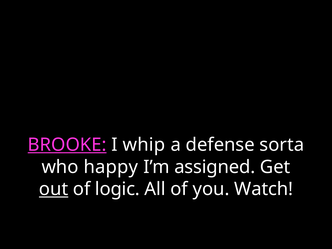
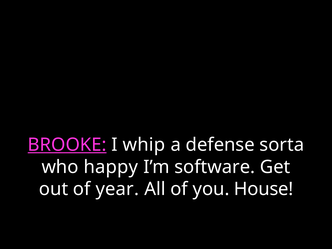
assigned: assigned -> software
out underline: present -> none
logic: logic -> year
Watch: Watch -> House
